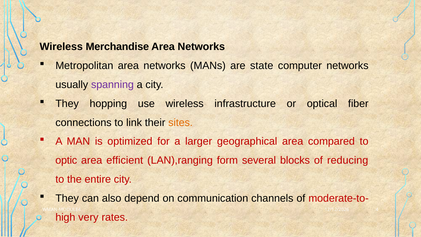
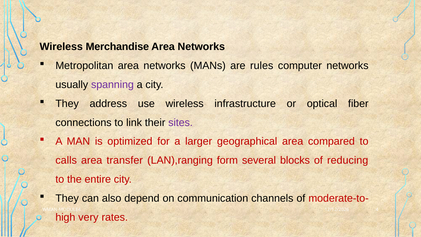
state: state -> rules
hopping: hopping -> address
sites colour: orange -> purple
optic: optic -> calls
efficient: efficient -> transfer
